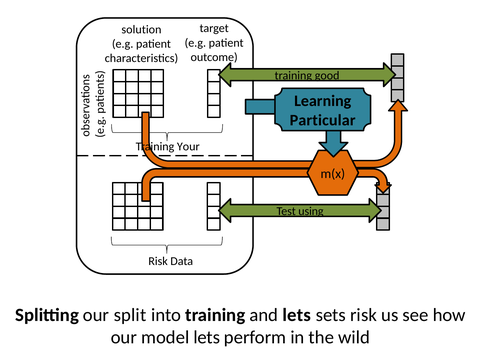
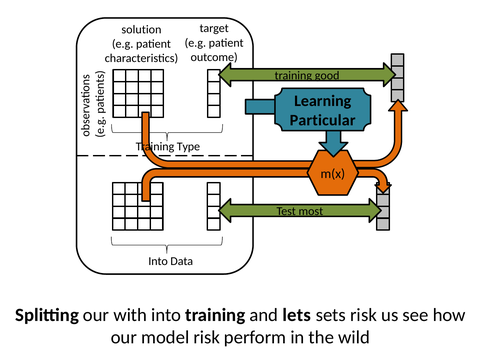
Your: Your -> Type
using: using -> most
Risk at (158, 262): Risk -> Into
split: split -> with
model lets: lets -> risk
